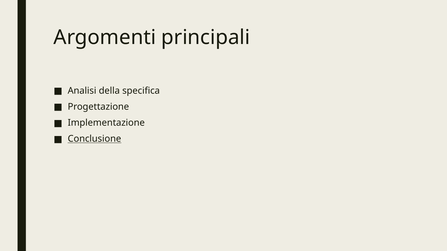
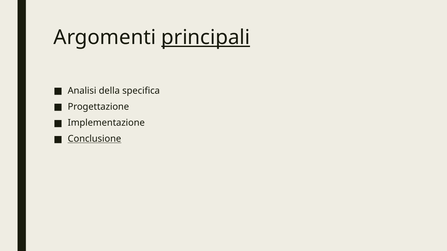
principali underline: none -> present
